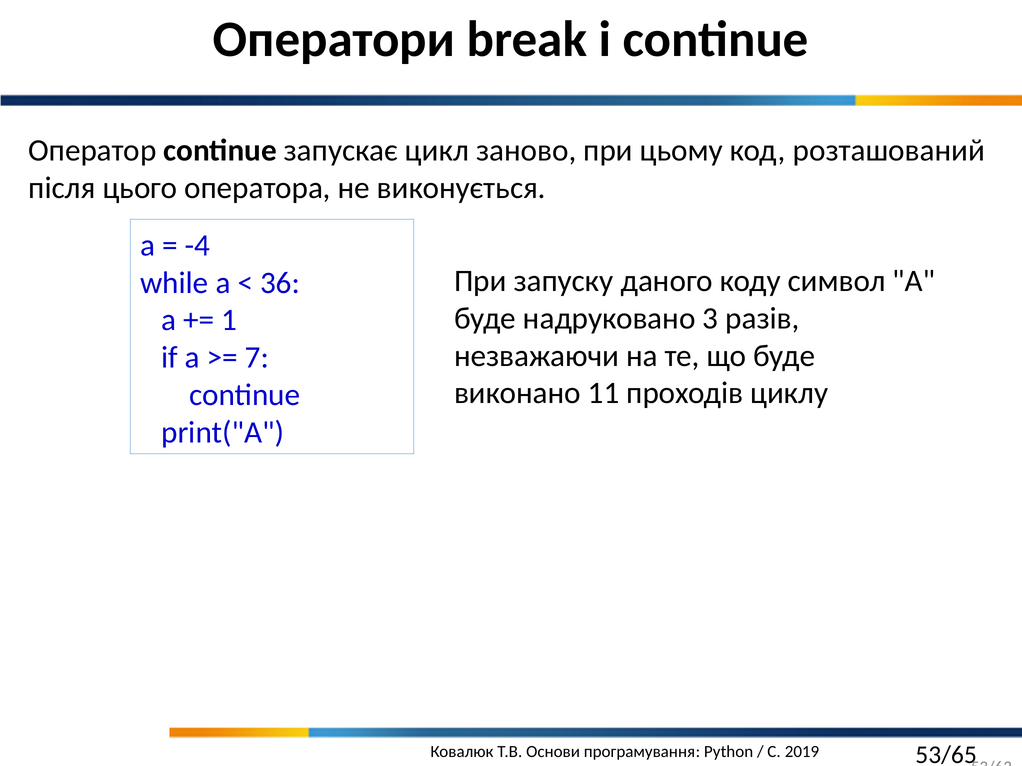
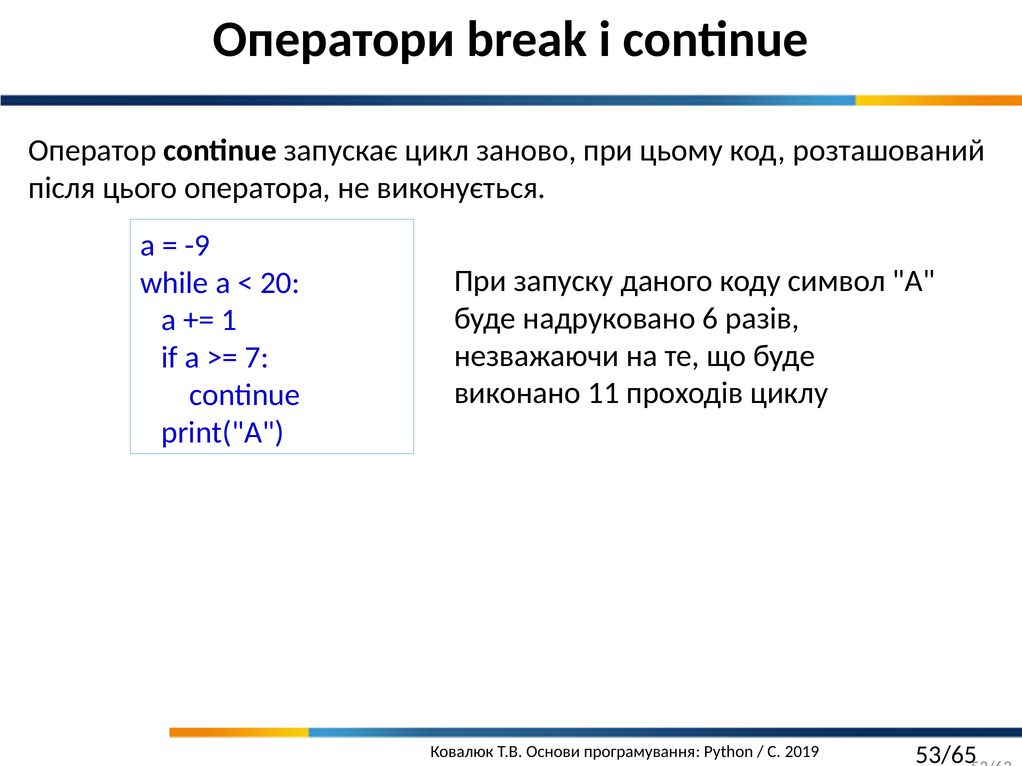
-4: -4 -> -9
36: 36 -> 20
3: 3 -> 6
